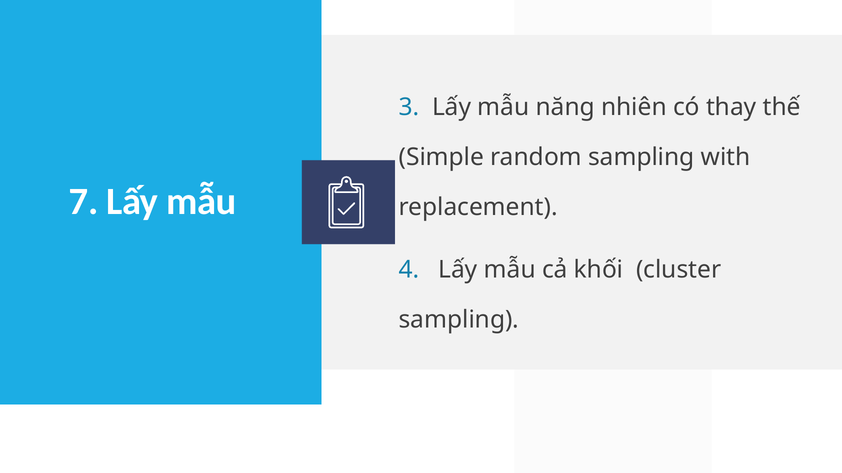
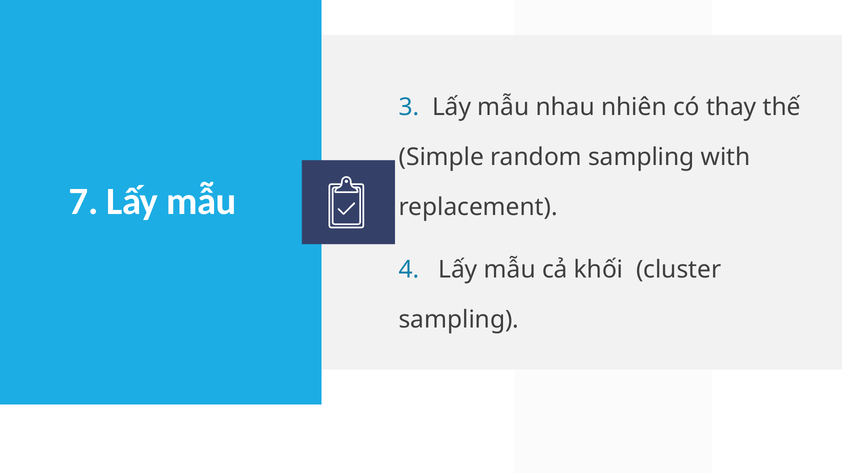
năng: năng -> nhau
